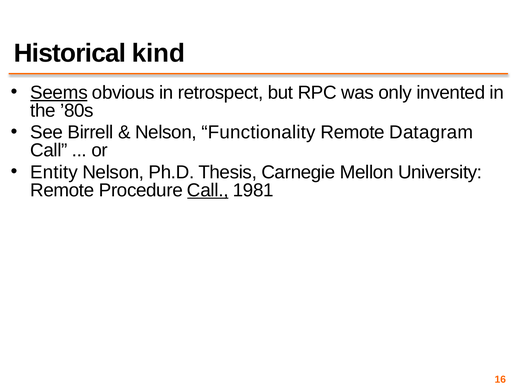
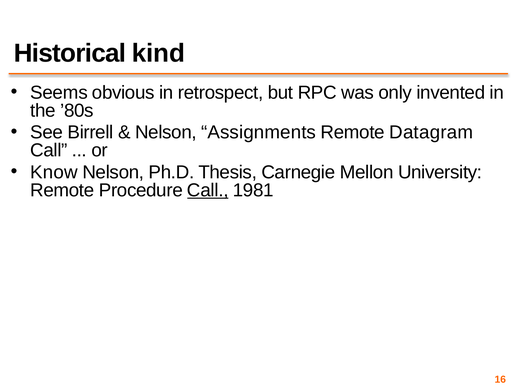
Seems underline: present -> none
Functionality: Functionality -> Assignments
Entity: Entity -> Know
